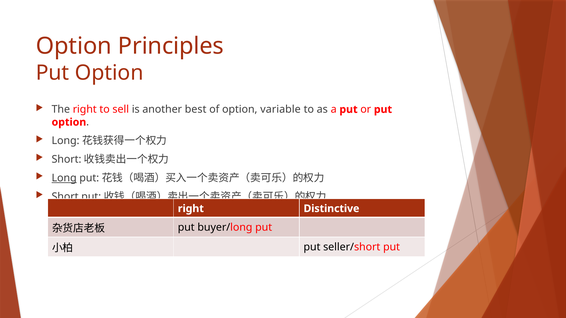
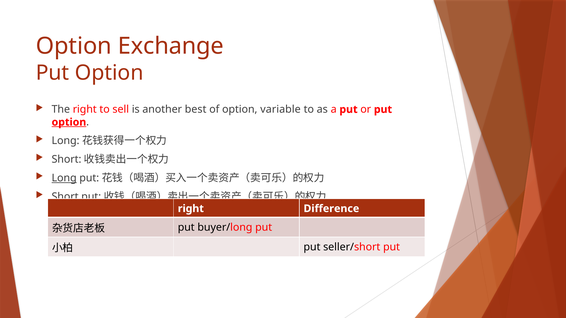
Principles: Principles -> Exchange
option at (69, 122) underline: none -> present
Distinctive: Distinctive -> Difference
